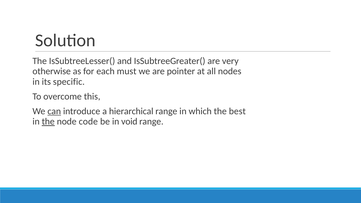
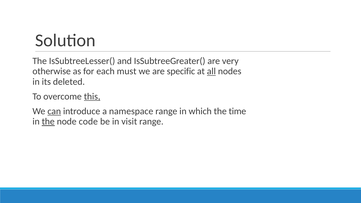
pointer: pointer -> specific
all underline: none -> present
specific: specific -> deleted
this underline: none -> present
hierarchical: hierarchical -> namespace
best: best -> time
void: void -> visit
